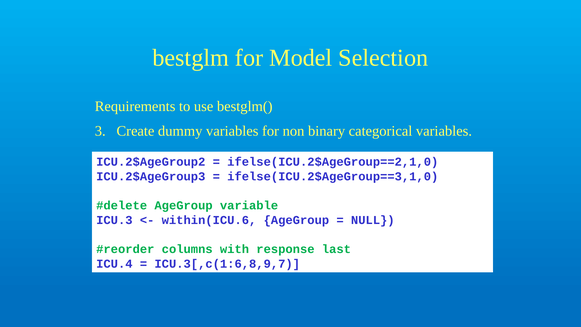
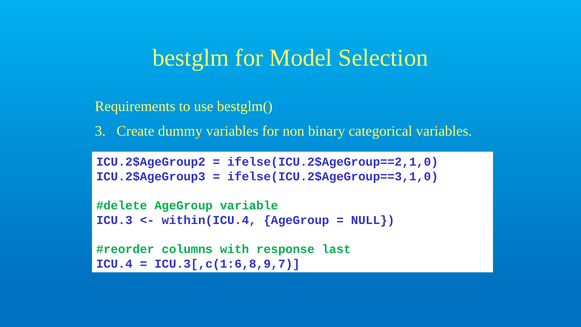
within(ICU.6: within(ICU.6 -> within(ICU.4
